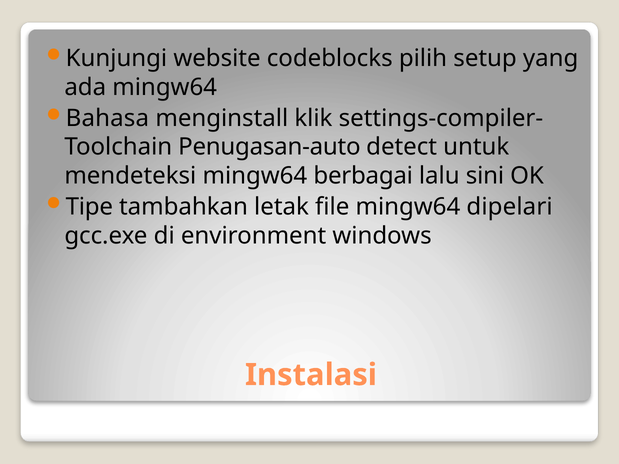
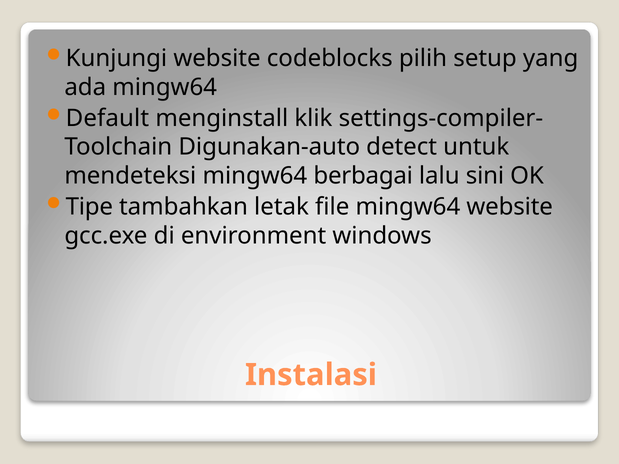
Bahasa: Bahasa -> Default
Penugasan-auto: Penugasan-auto -> Digunakan-auto
mingw64 dipelari: dipelari -> website
